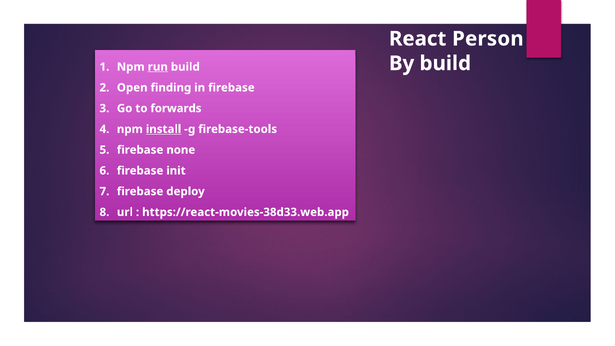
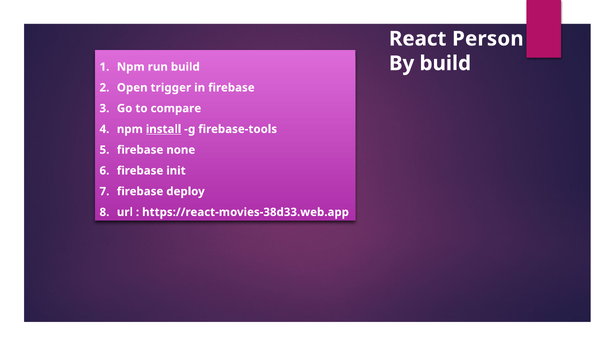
run underline: present -> none
finding: finding -> trigger
forwards: forwards -> compare
